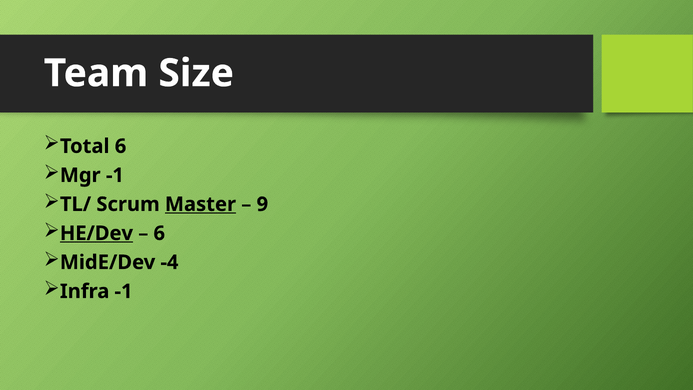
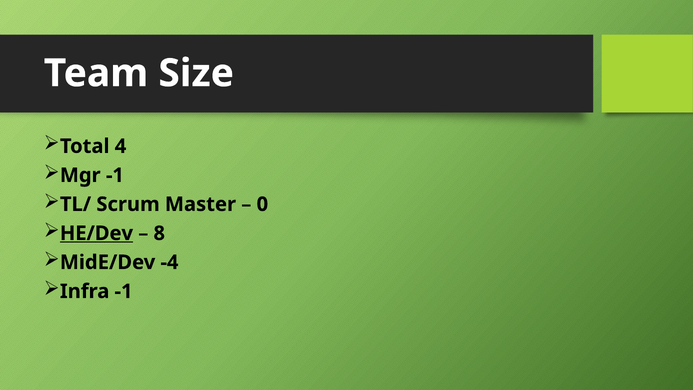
Total 6: 6 -> 4
Master underline: present -> none
9: 9 -> 0
6 at (159, 233): 6 -> 8
